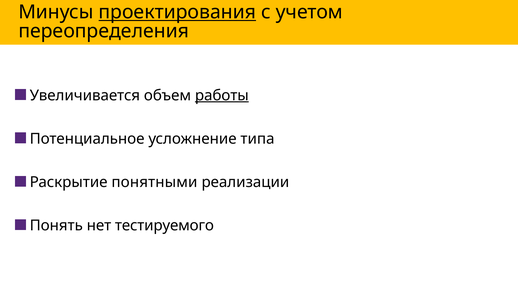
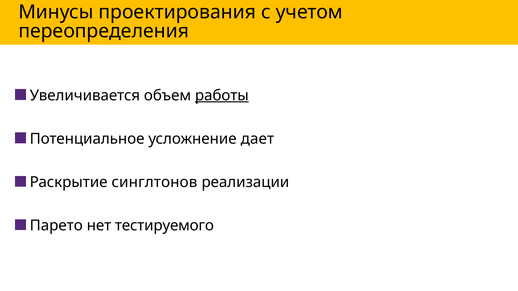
проектирования underline: present -> none
типа: типа -> дает
понятными: понятными -> синглтонов
Понять: Понять -> Парето
